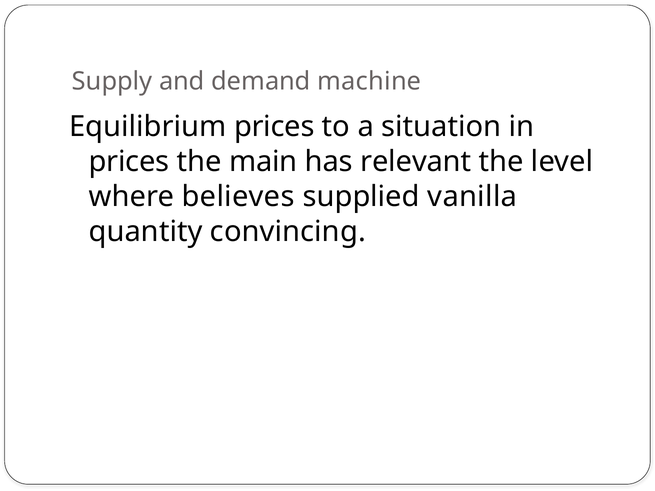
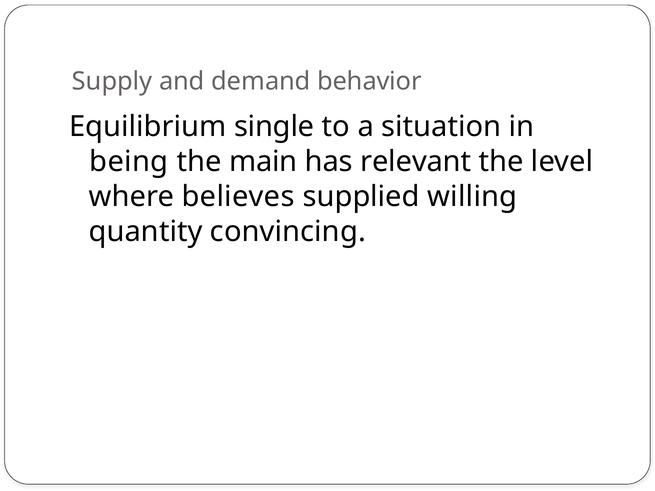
machine: machine -> behavior
Equilibrium prices: prices -> single
prices at (129, 162): prices -> being
vanilla: vanilla -> willing
